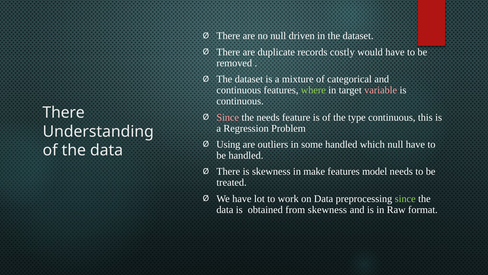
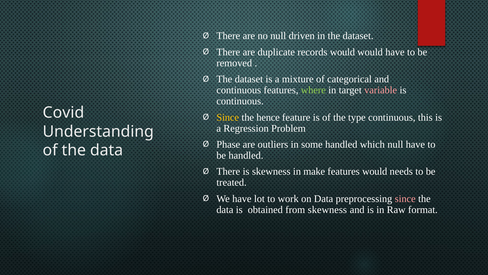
records costly: costly -> would
There at (64, 112): There -> Covid
Since at (228, 117) colour: pink -> yellow
the needs: needs -> hence
Using: Using -> Phase
features model: model -> would
since at (405, 198) colour: light green -> pink
